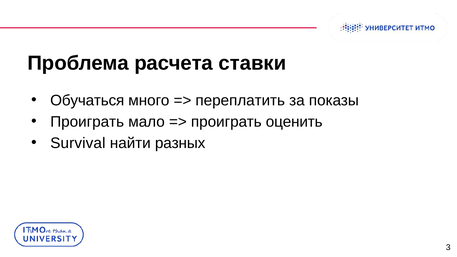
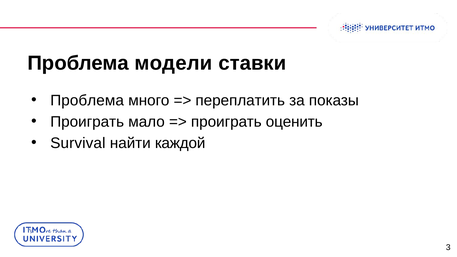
расчета: расчета -> модели
Обучаться at (87, 100): Обучаться -> Проблема
разных: разных -> каждой
